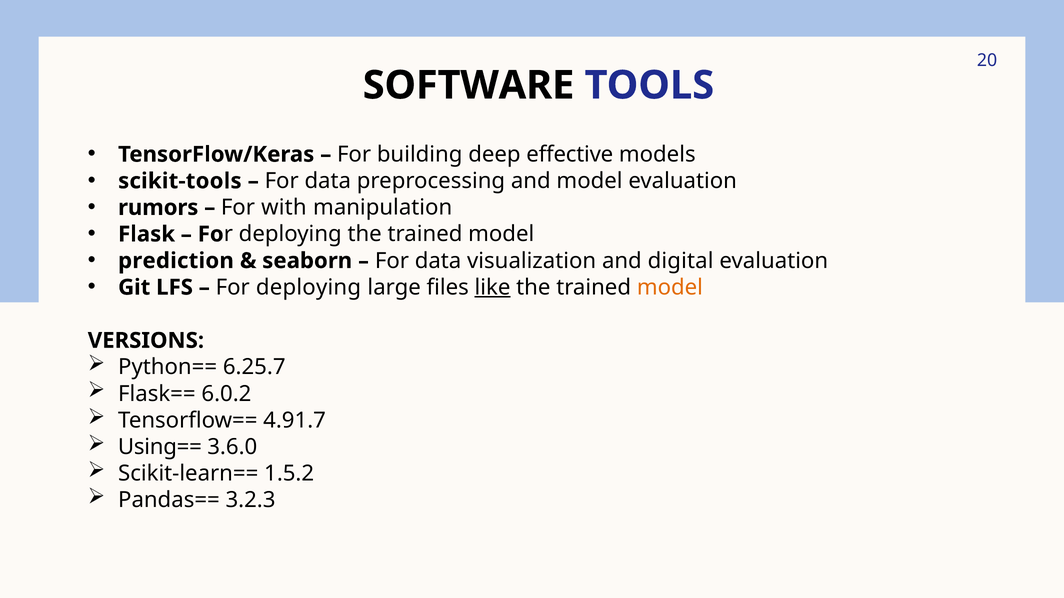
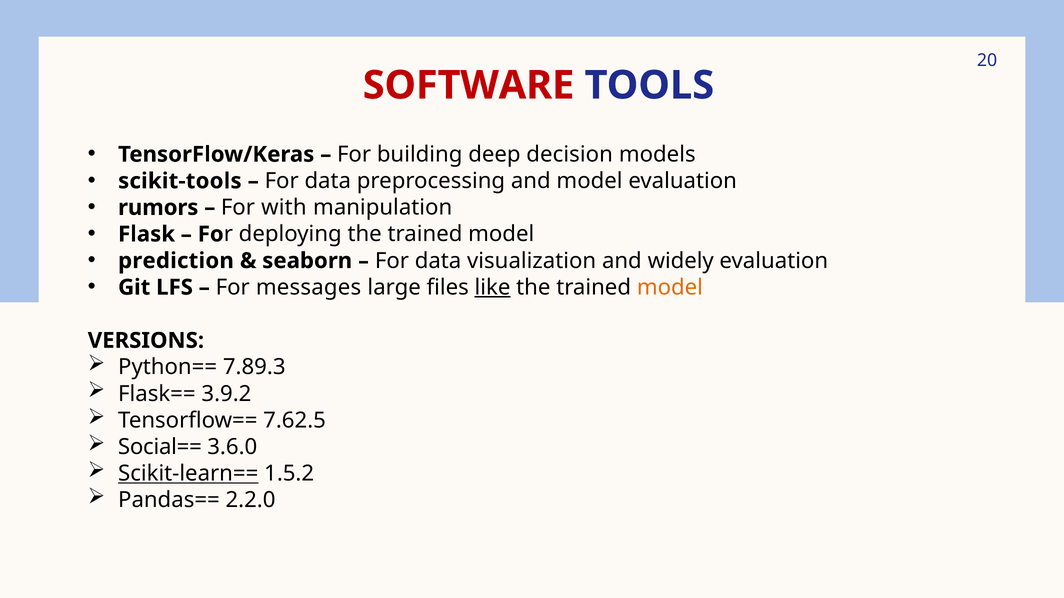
SOFTWARE colour: black -> red
effective: effective -> decision
digital: digital -> widely
For deploying: deploying -> messages
6.25.7: 6.25.7 -> 7.89.3
6.0.2: 6.0.2 -> 3.9.2
4.91.7: 4.91.7 -> 7.62.5
Using==: Using== -> Social==
Scikit-learn== underline: none -> present
3.2.3: 3.2.3 -> 2.2.0
